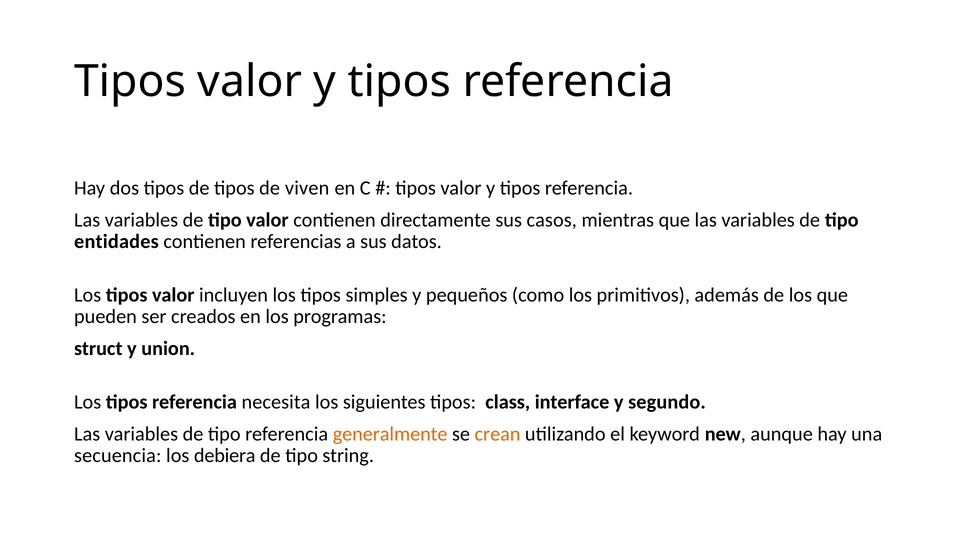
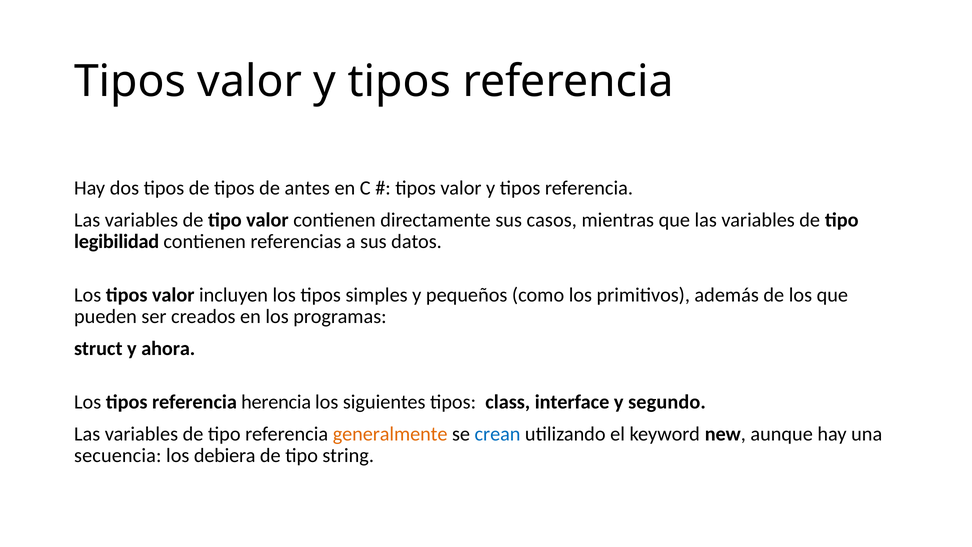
viven: viven -> antes
entidades: entidades -> legibilidad
union: union -> ahora
necesita: necesita -> herencia
crean colour: orange -> blue
